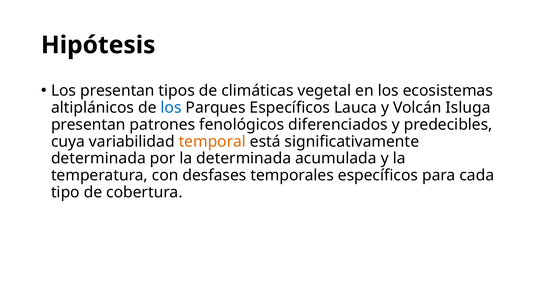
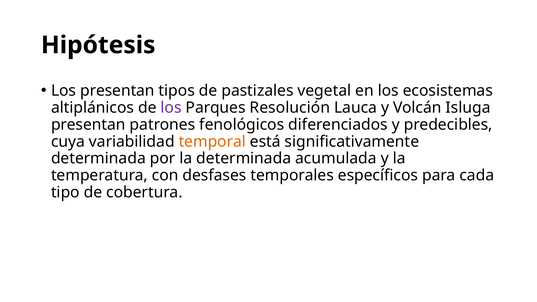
climáticas: climáticas -> pastizales
los at (171, 108) colour: blue -> purple
Parques Específicos: Específicos -> Resolución
